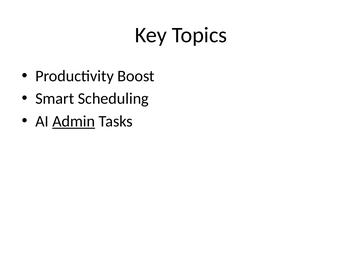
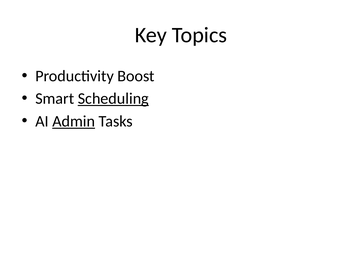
Scheduling underline: none -> present
